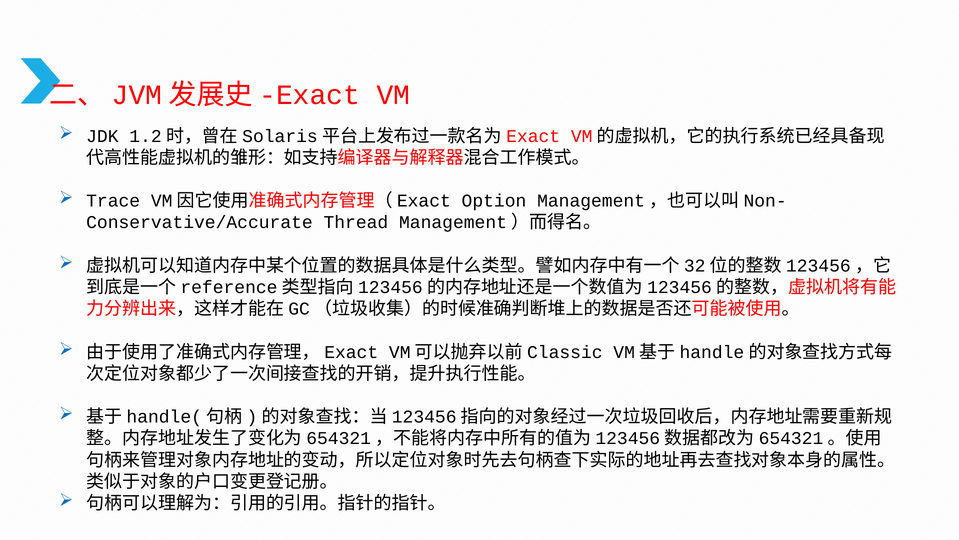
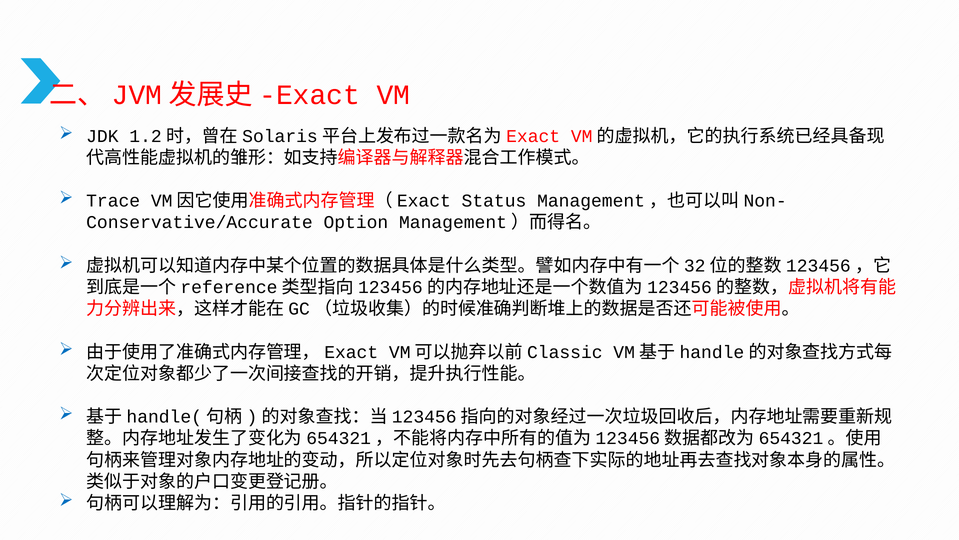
Option: Option -> Status
Thread: Thread -> Option
